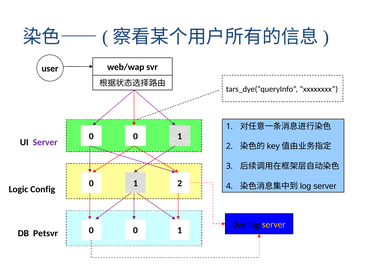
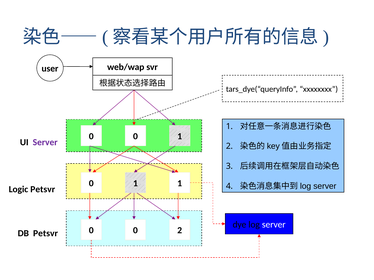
1 2: 2 -> 1
Logic Config: Config -> Petsvr
server at (274, 225) colour: yellow -> white
1 at (180, 231): 1 -> 2
